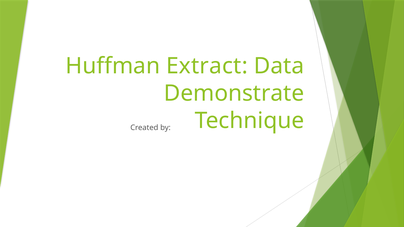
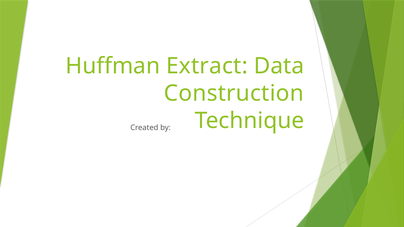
Demonstrate: Demonstrate -> Construction
